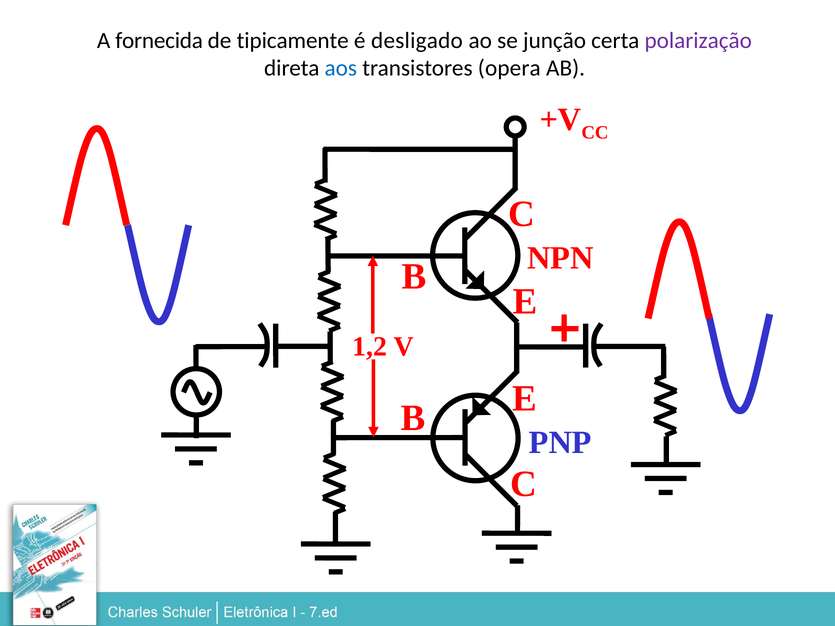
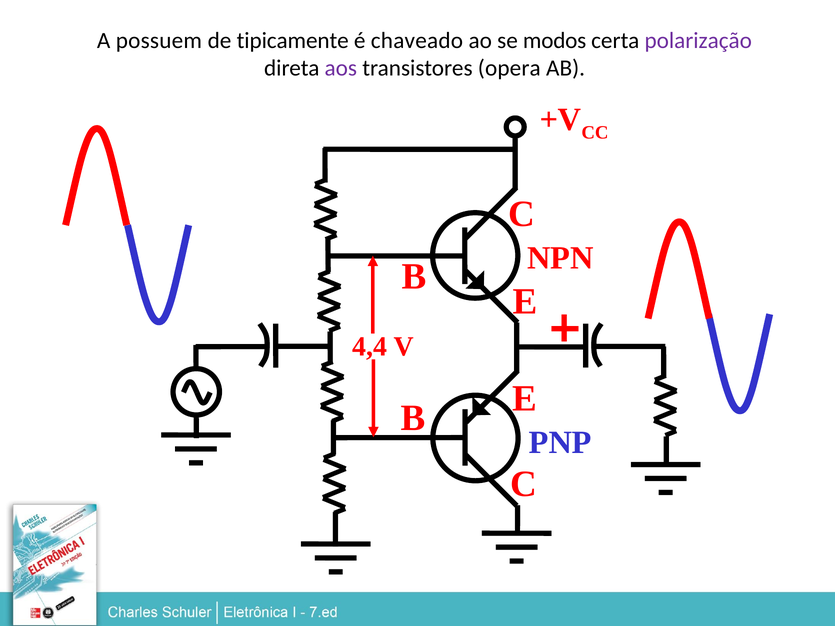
fornecida: fornecida -> possuem
desligado: desligado -> chaveado
junção: junção -> modos
aos colour: blue -> purple
1,2: 1,2 -> 4,4
